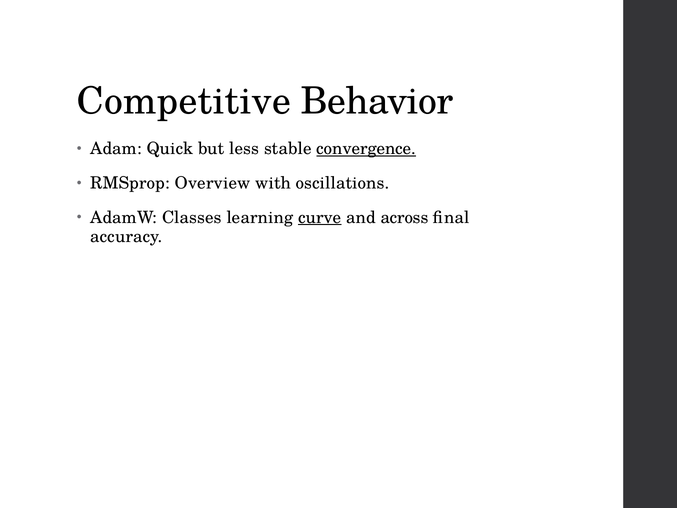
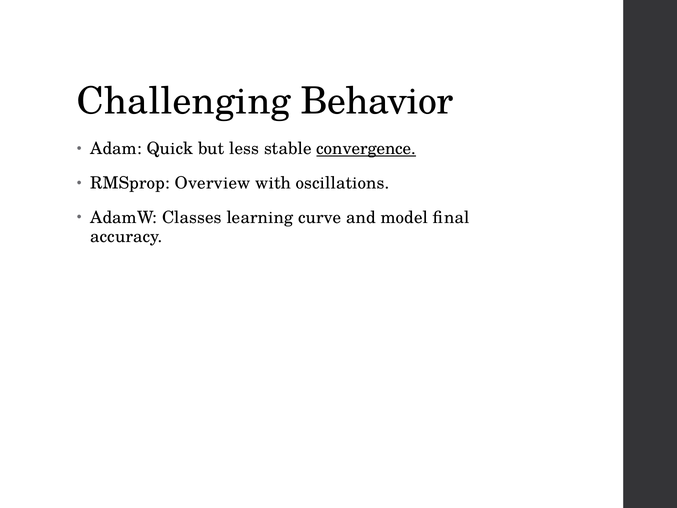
Competitive: Competitive -> Challenging
curve underline: present -> none
across: across -> model
